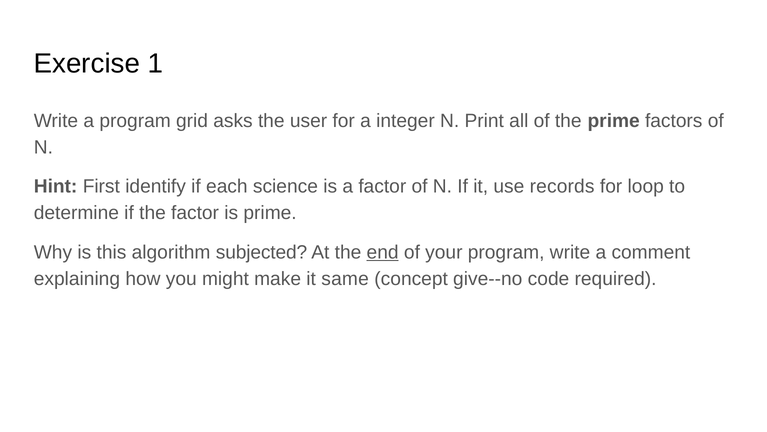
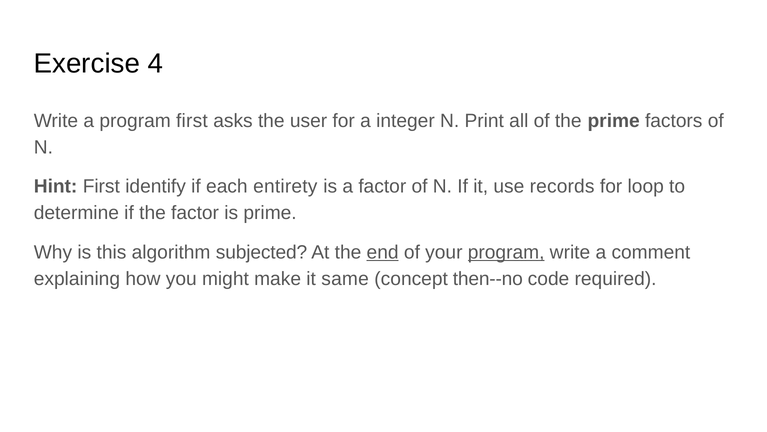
1: 1 -> 4
program grid: grid -> first
science: science -> entirety
program at (506, 252) underline: none -> present
give--no: give--no -> then--no
